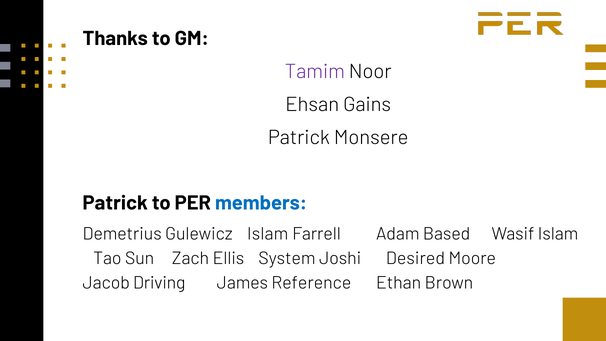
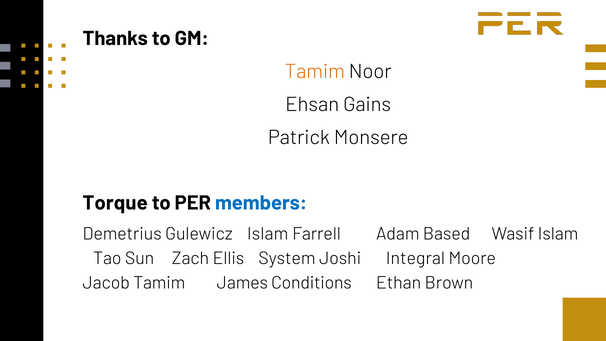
Tamim at (315, 71) colour: purple -> orange
Patrick at (115, 203): Patrick -> Torque
Desired: Desired -> Integral
Jacob Driving: Driving -> Tamim
Reference: Reference -> Conditions
